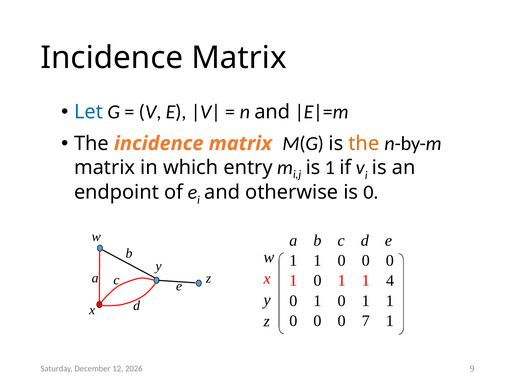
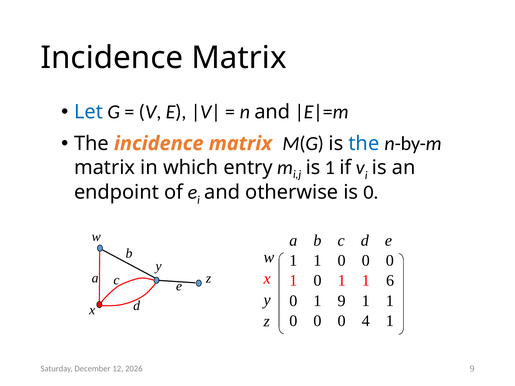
the at (364, 144) colour: orange -> blue
4: 4 -> 6
0 at (342, 301): 0 -> 9
7: 7 -> 4
